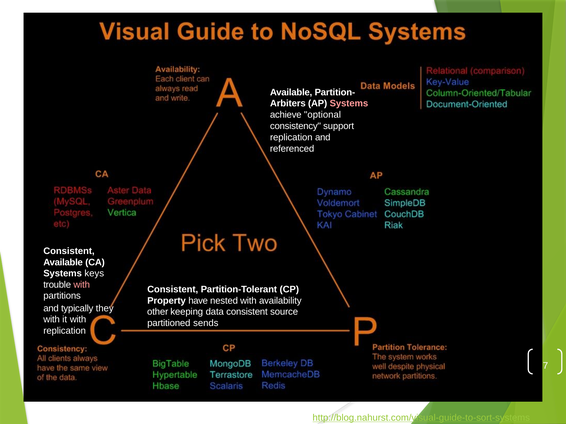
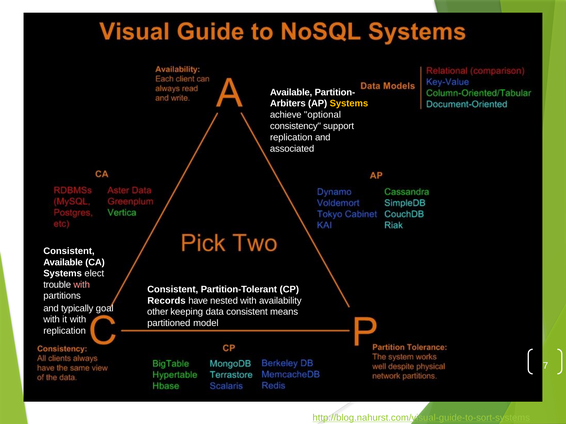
Systems at (349, 104) colour: pink -> yellow
referenced: referenced -> associated
keys: keys -> elect
Property: Property -> Records
they: they -> goal
source: source -> means
sends: sends -> model
